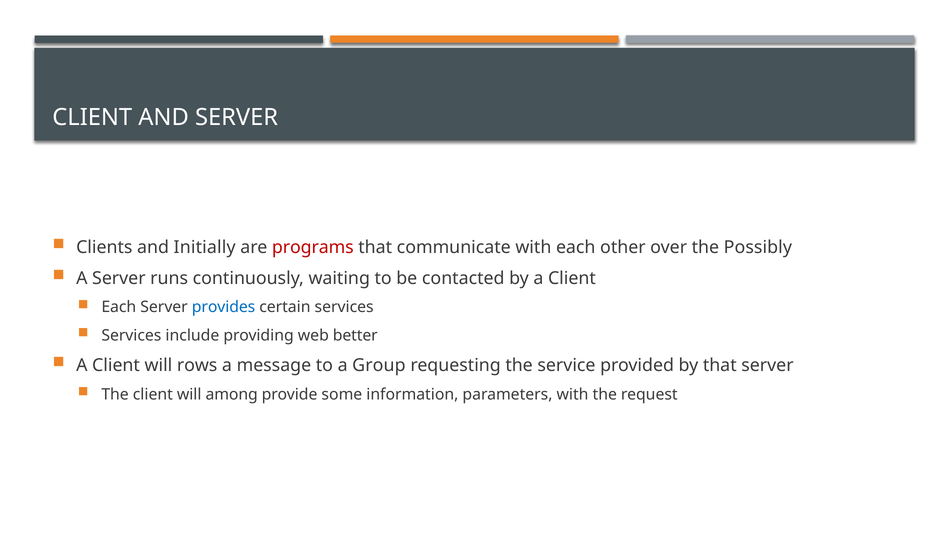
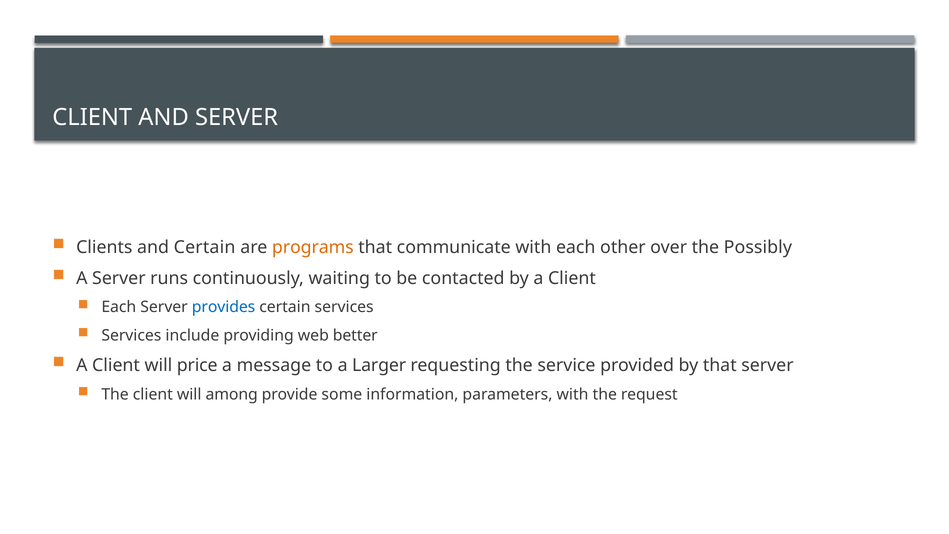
and Initially: Initially -> Certain
programs colour: red -> orange
rows: rows -> price
Group: Group -> Larger
